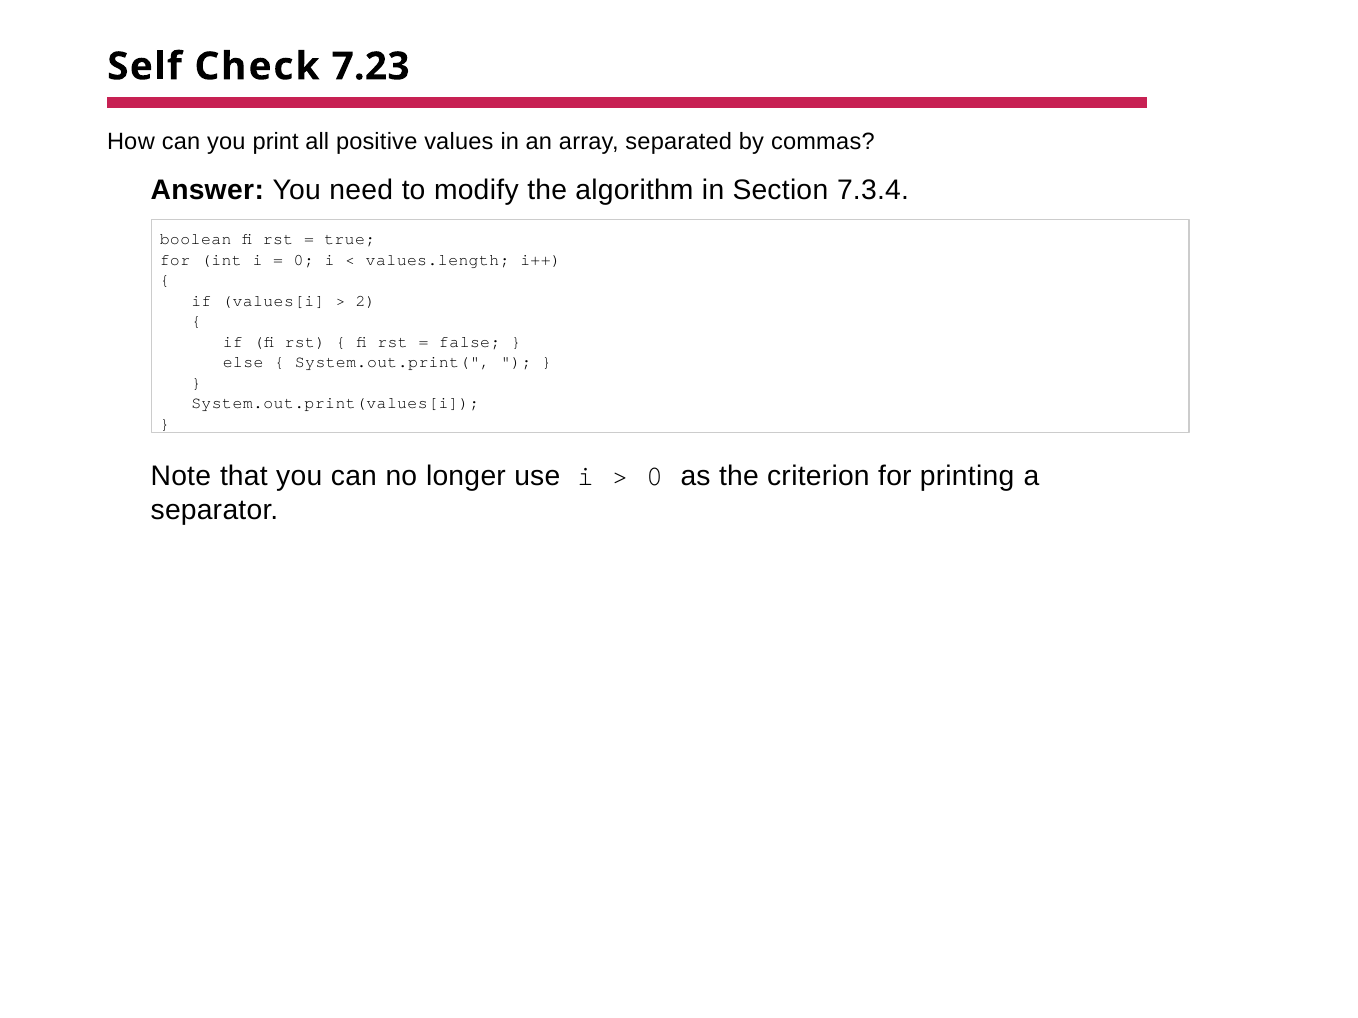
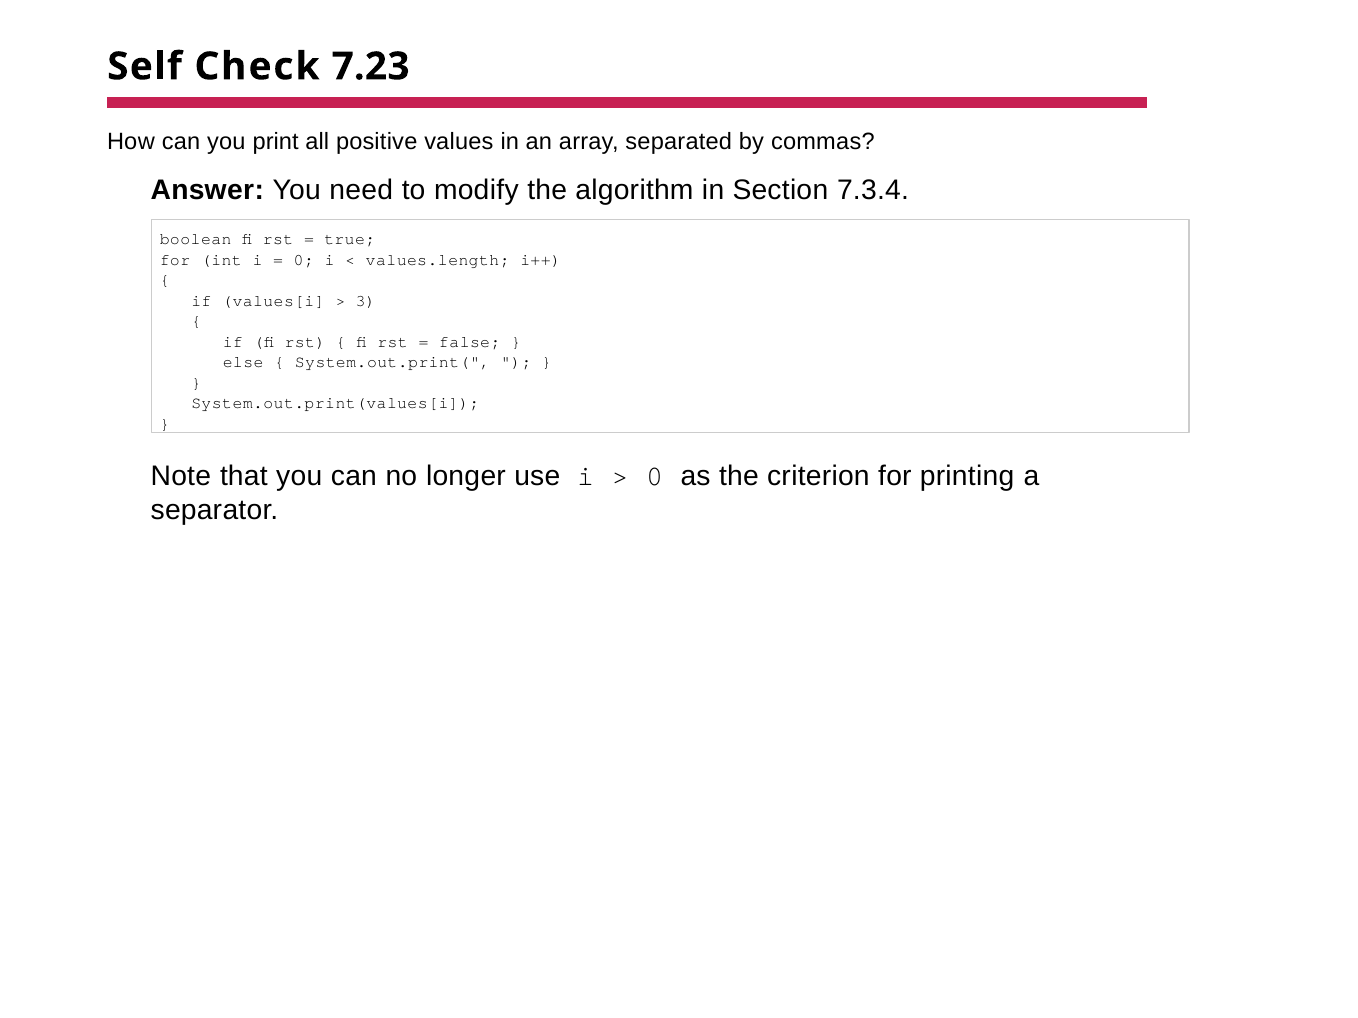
2: 2 -> 3
